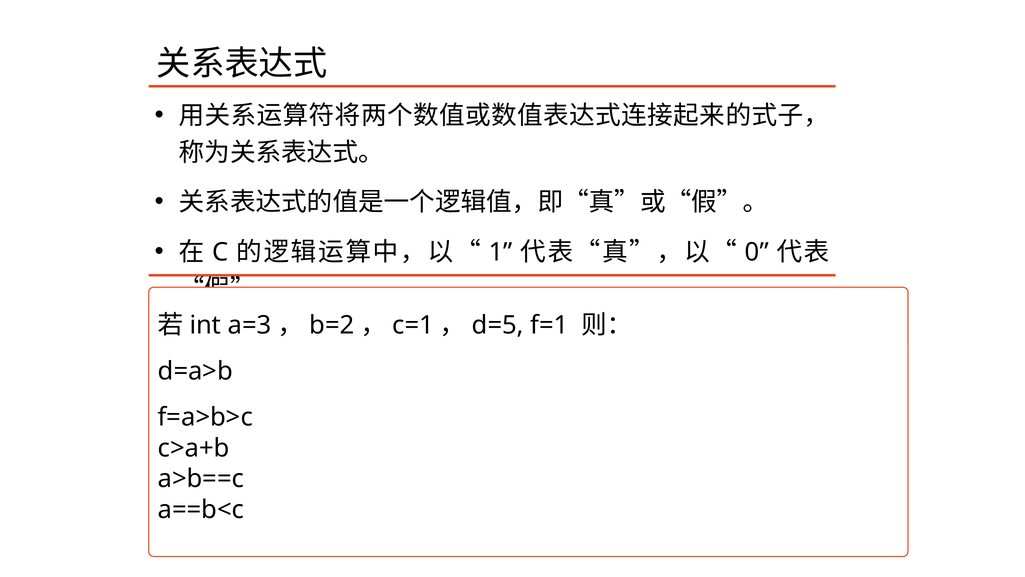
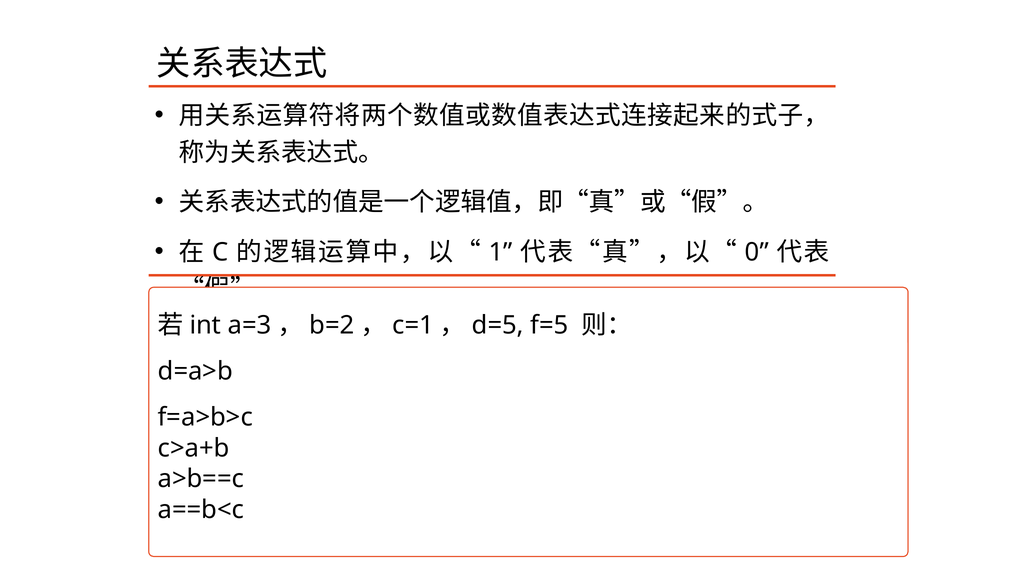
f=1: f=1 -> f=5
